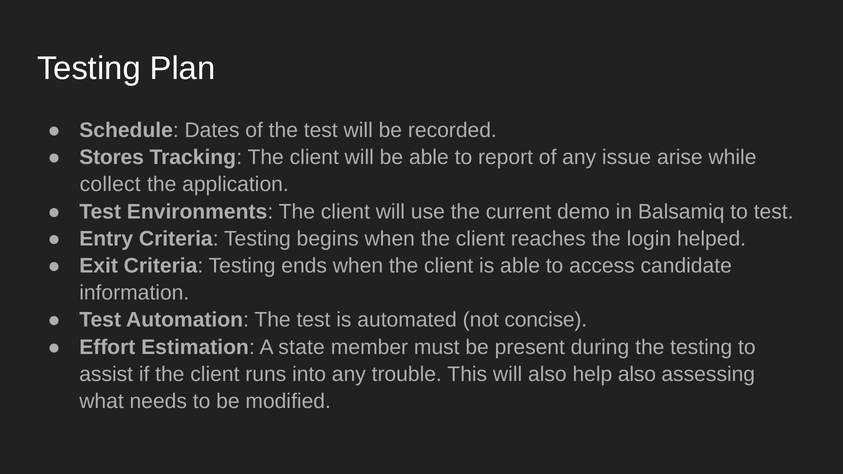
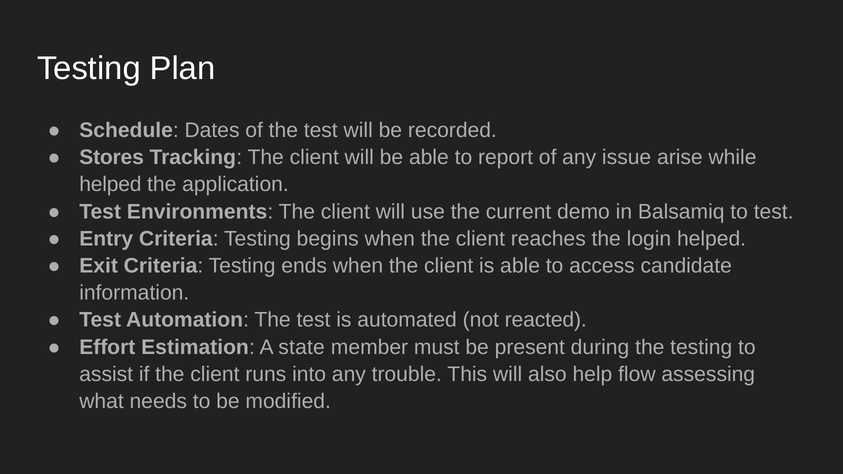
collect at (110, 185): collect -> helped
concise: concise -> reacted
help also: also -> flow
